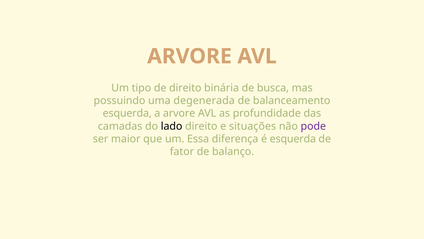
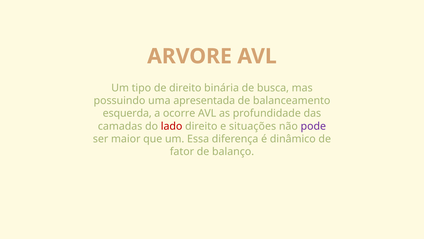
degenerada: degenerada -> apresentada
a arvore: arvore -> ocorre
lado colour: black -> red
é esquerda: esquerda -> dinâmico
